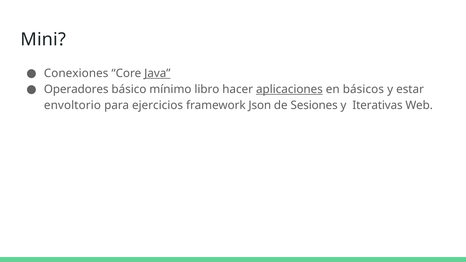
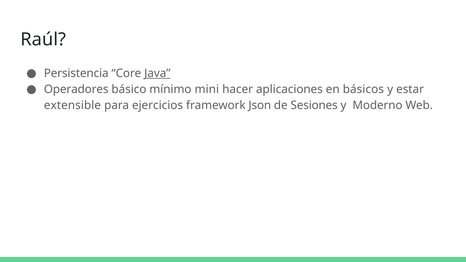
Mini: Mini -> Raúl
Conexiones: Conexiones -> Persistencia
libro: libro -> mini
aplicaciones underline: present -> none
envoltorio: envoltorio -> extensible
Iterativas: Iterativas -> Moderno
